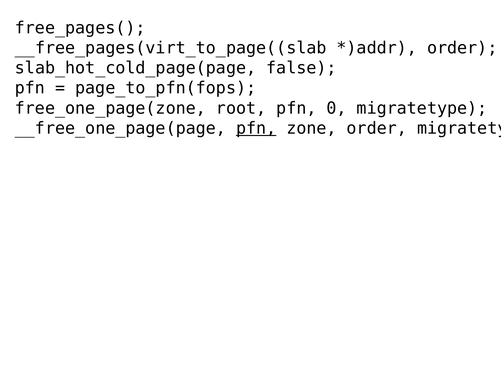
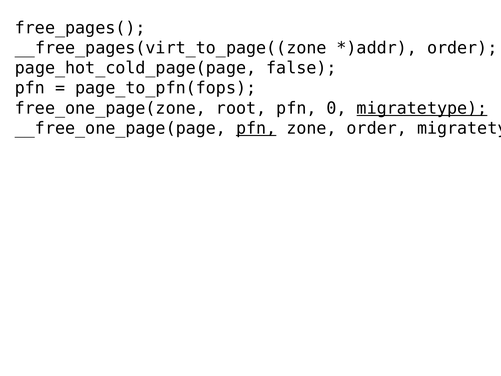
__free_pages(virt_to_page((slab: __free_pages(virt_to_page((slab -> __free_pages(virt_to_page((zone
slab_hot_cold_page(page: slab_hot_cold_page(page -> page_hot_cold_page(page
migratetype at (422, 108) underline: none -> present
